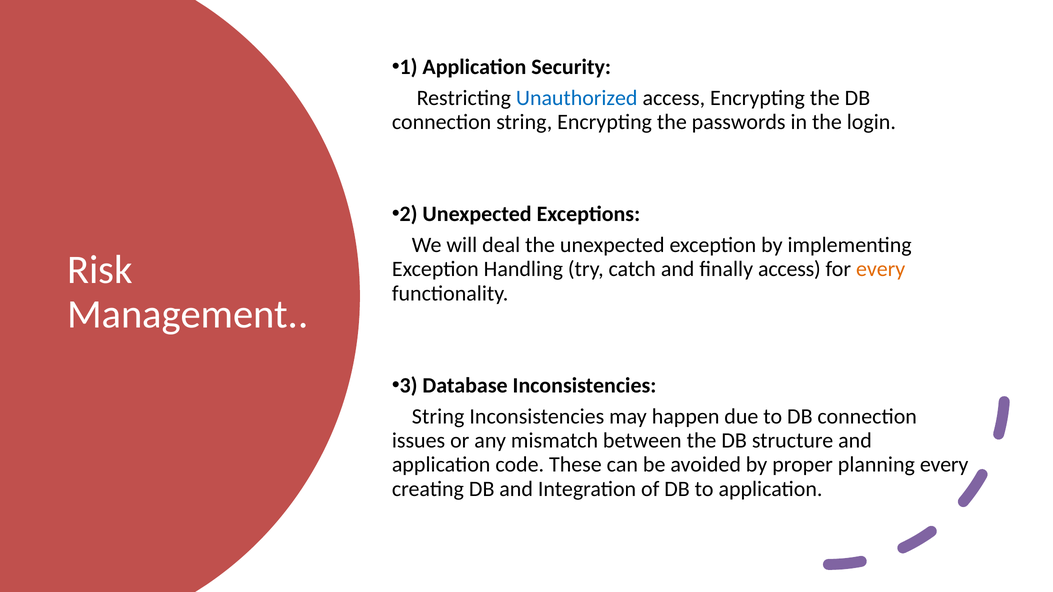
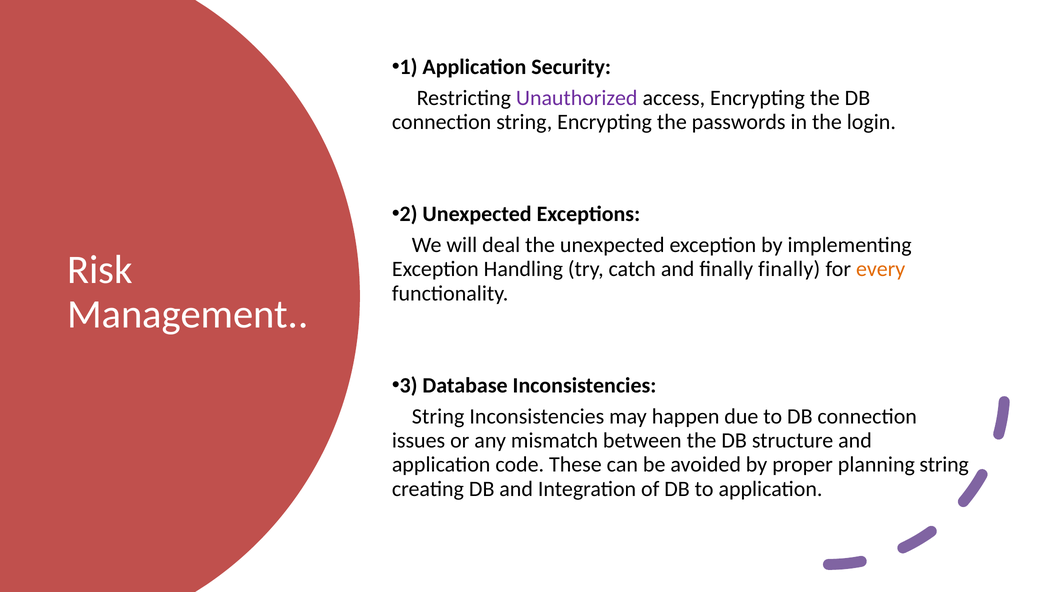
Unauthorized colour: blue -> purple
finally access: access -> finally
planning every: every -> string
